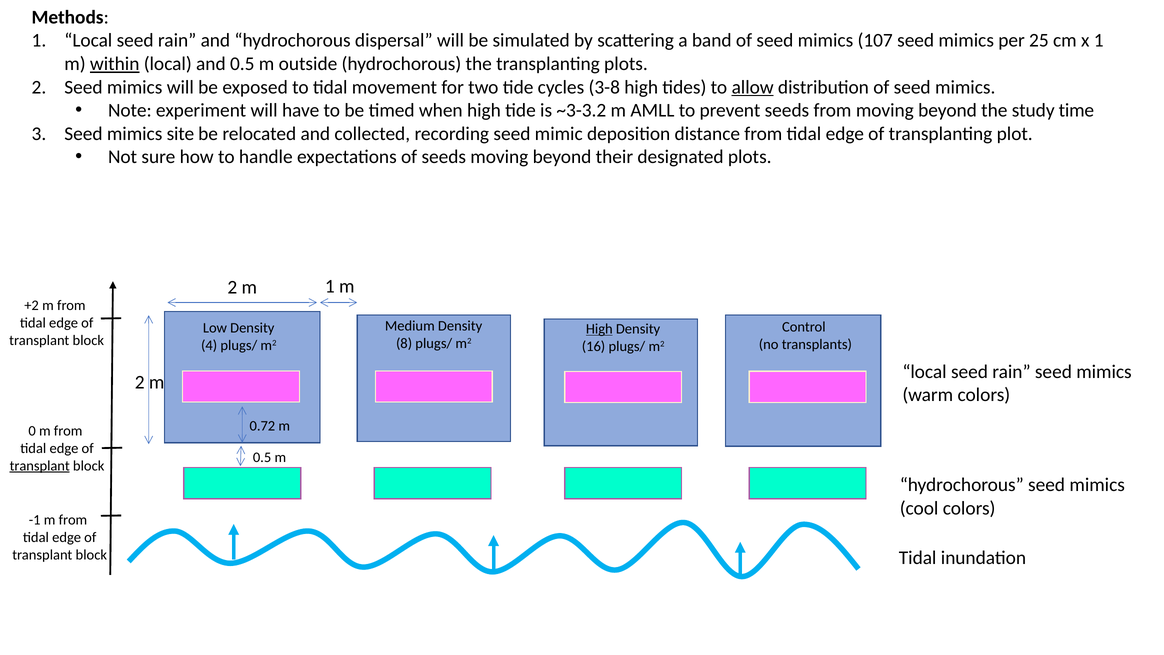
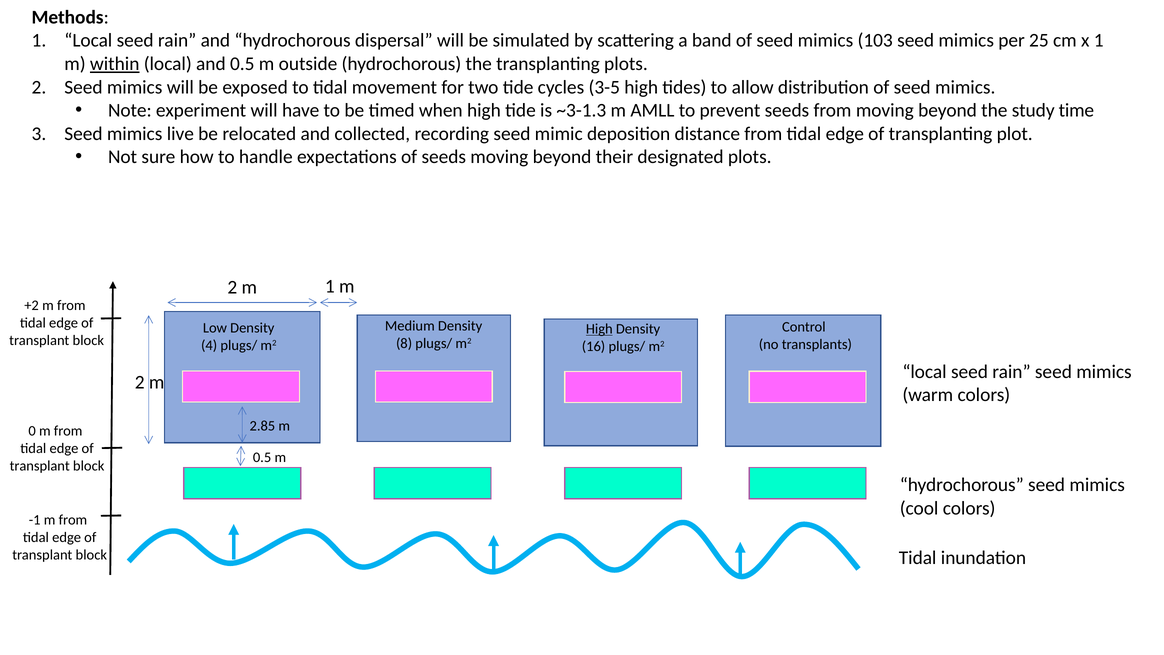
107: 107 -> 103
3-8: 3-8 -> 3-5
allow underline: present -> none
~3-3.2: ~3-3.2 -> ~3-1.3
site: site -> live
0.72: 0.72 -> 2.85
transplant at (40, 466) underline: present -> none
